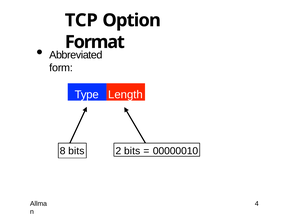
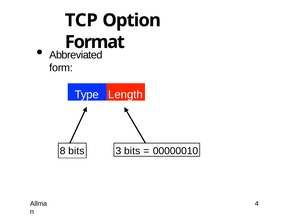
2: 2 -> 3
